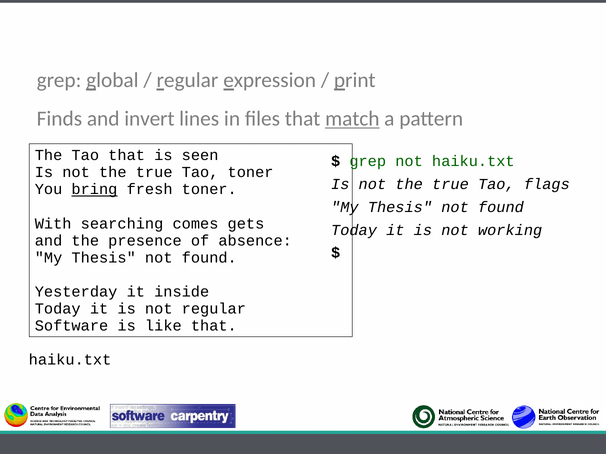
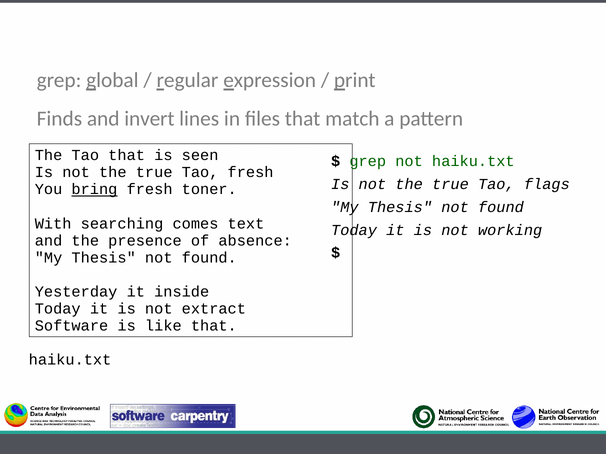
match underline: present -> none
Tao toner: toner -> fresh
gets: gets -> text
not regular: regular -> extract
